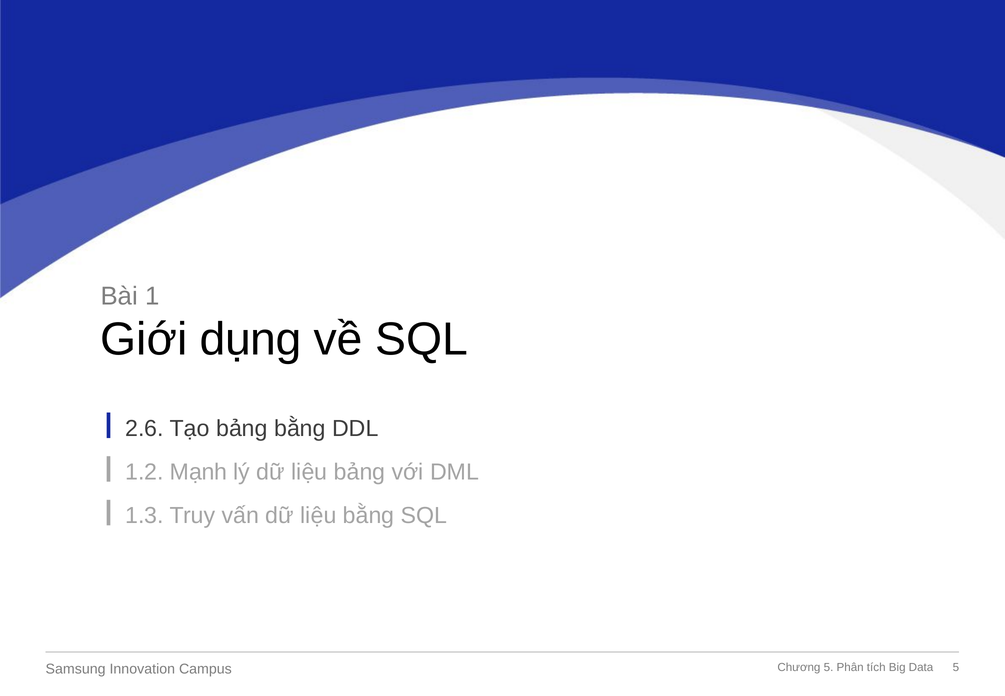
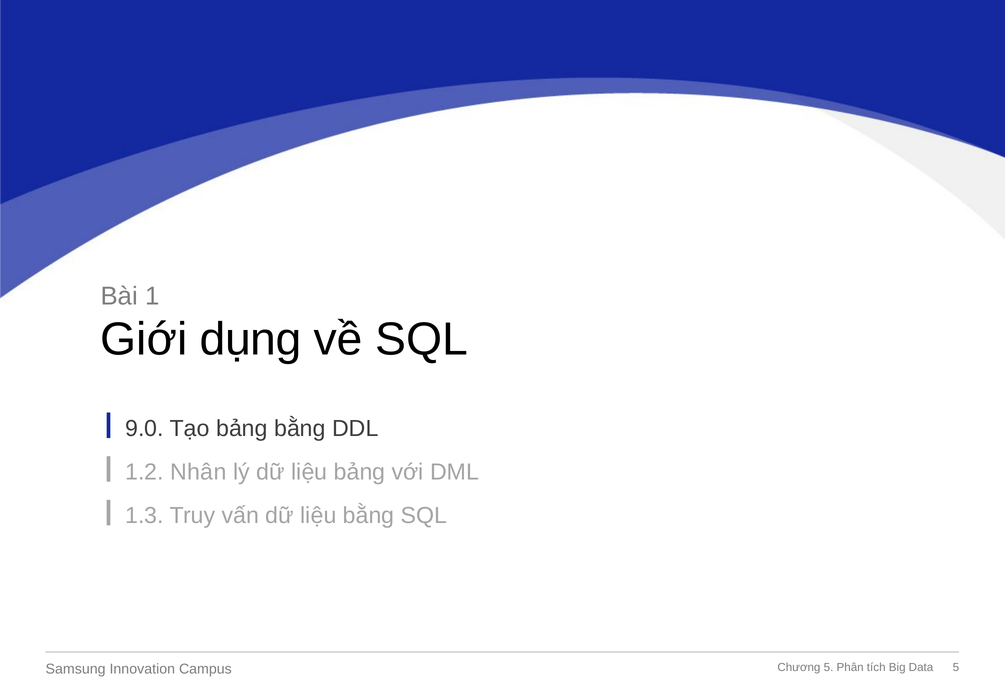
2.6: 2.6 -> 9.0
Mạnh: Mạnh -> Nhân
